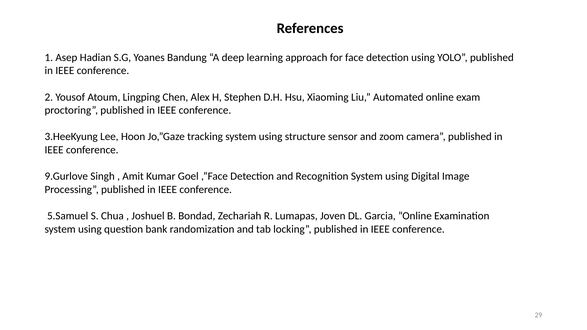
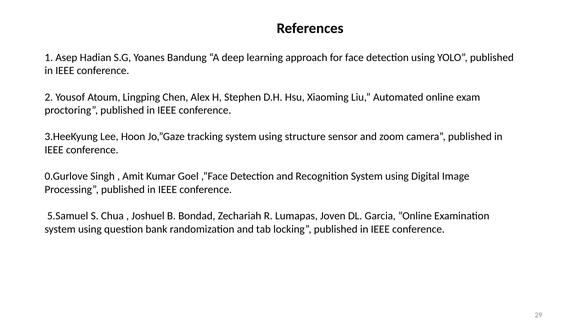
9.Gurlove: 9.Gurlove -> 0.Gurlove
